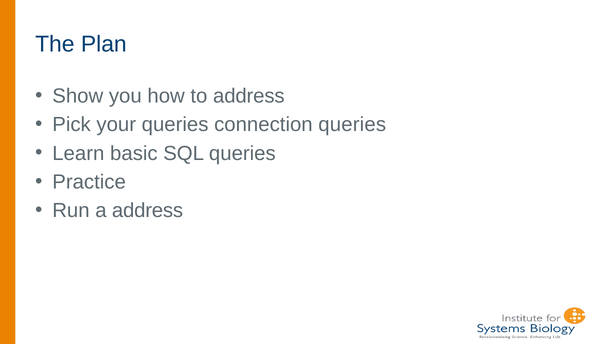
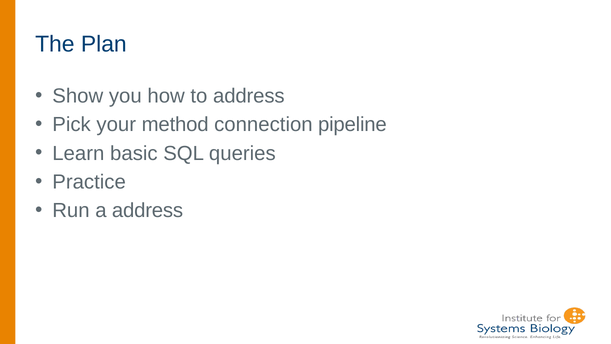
your queries: queries -> method
connection queries: queries -> pipeline
